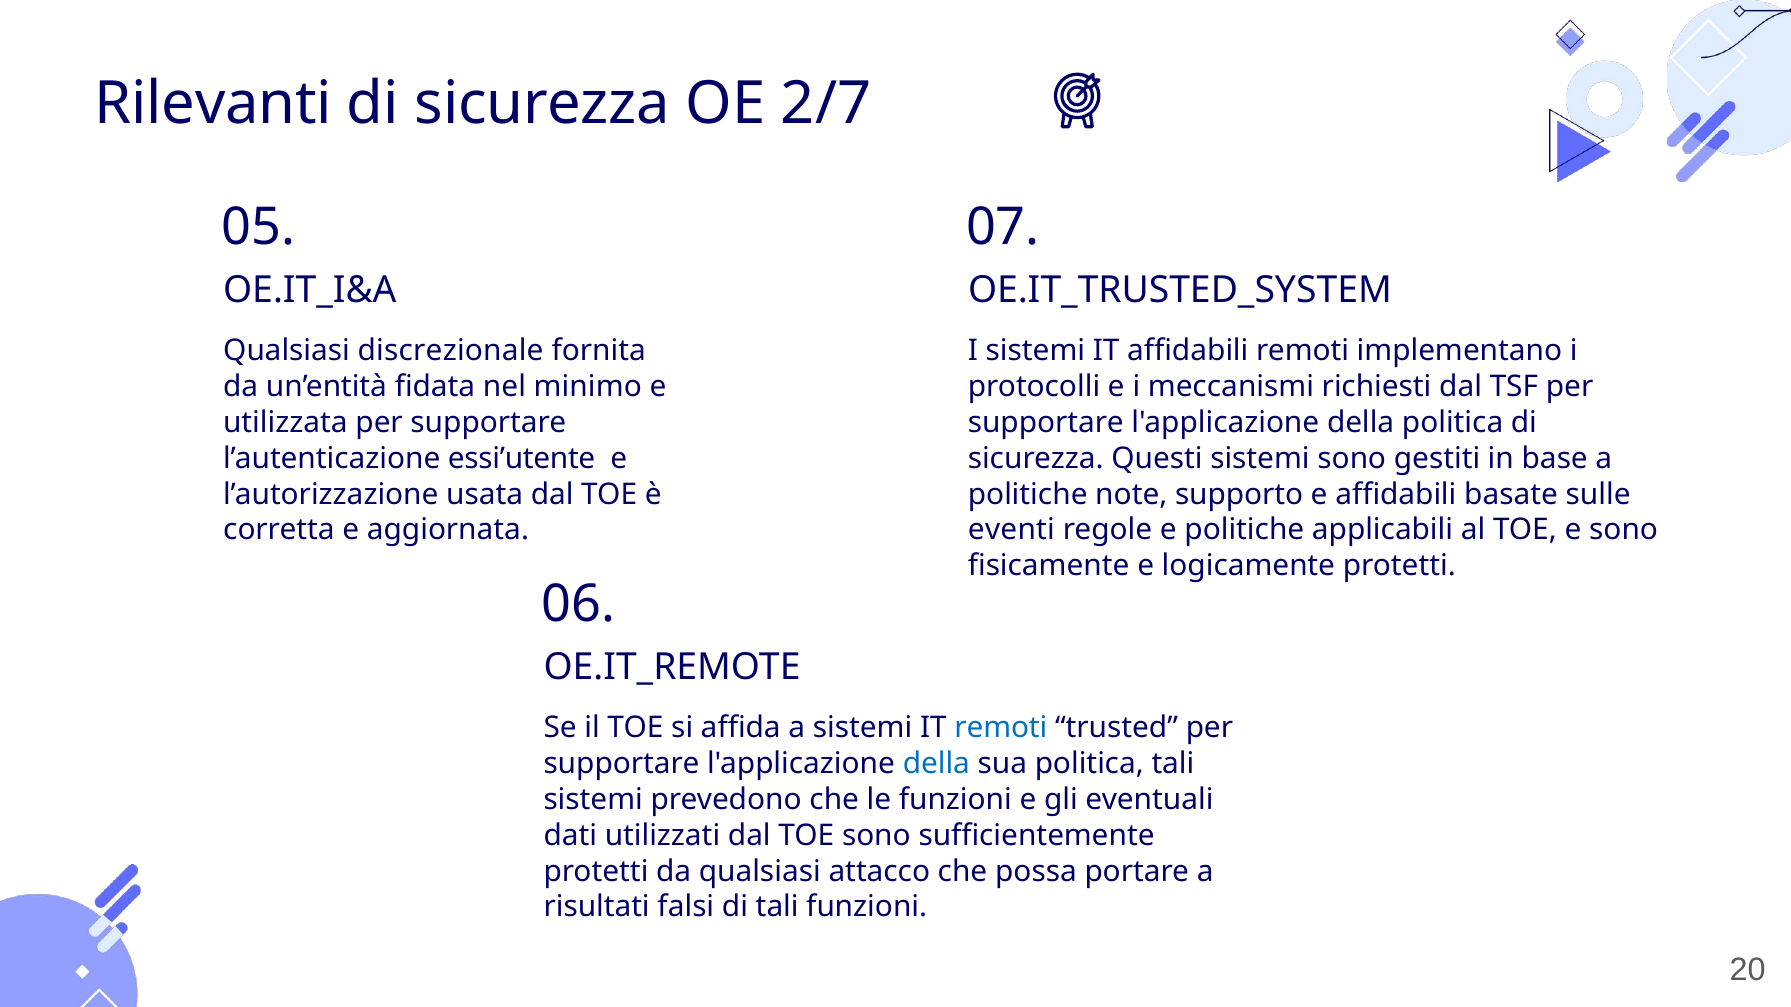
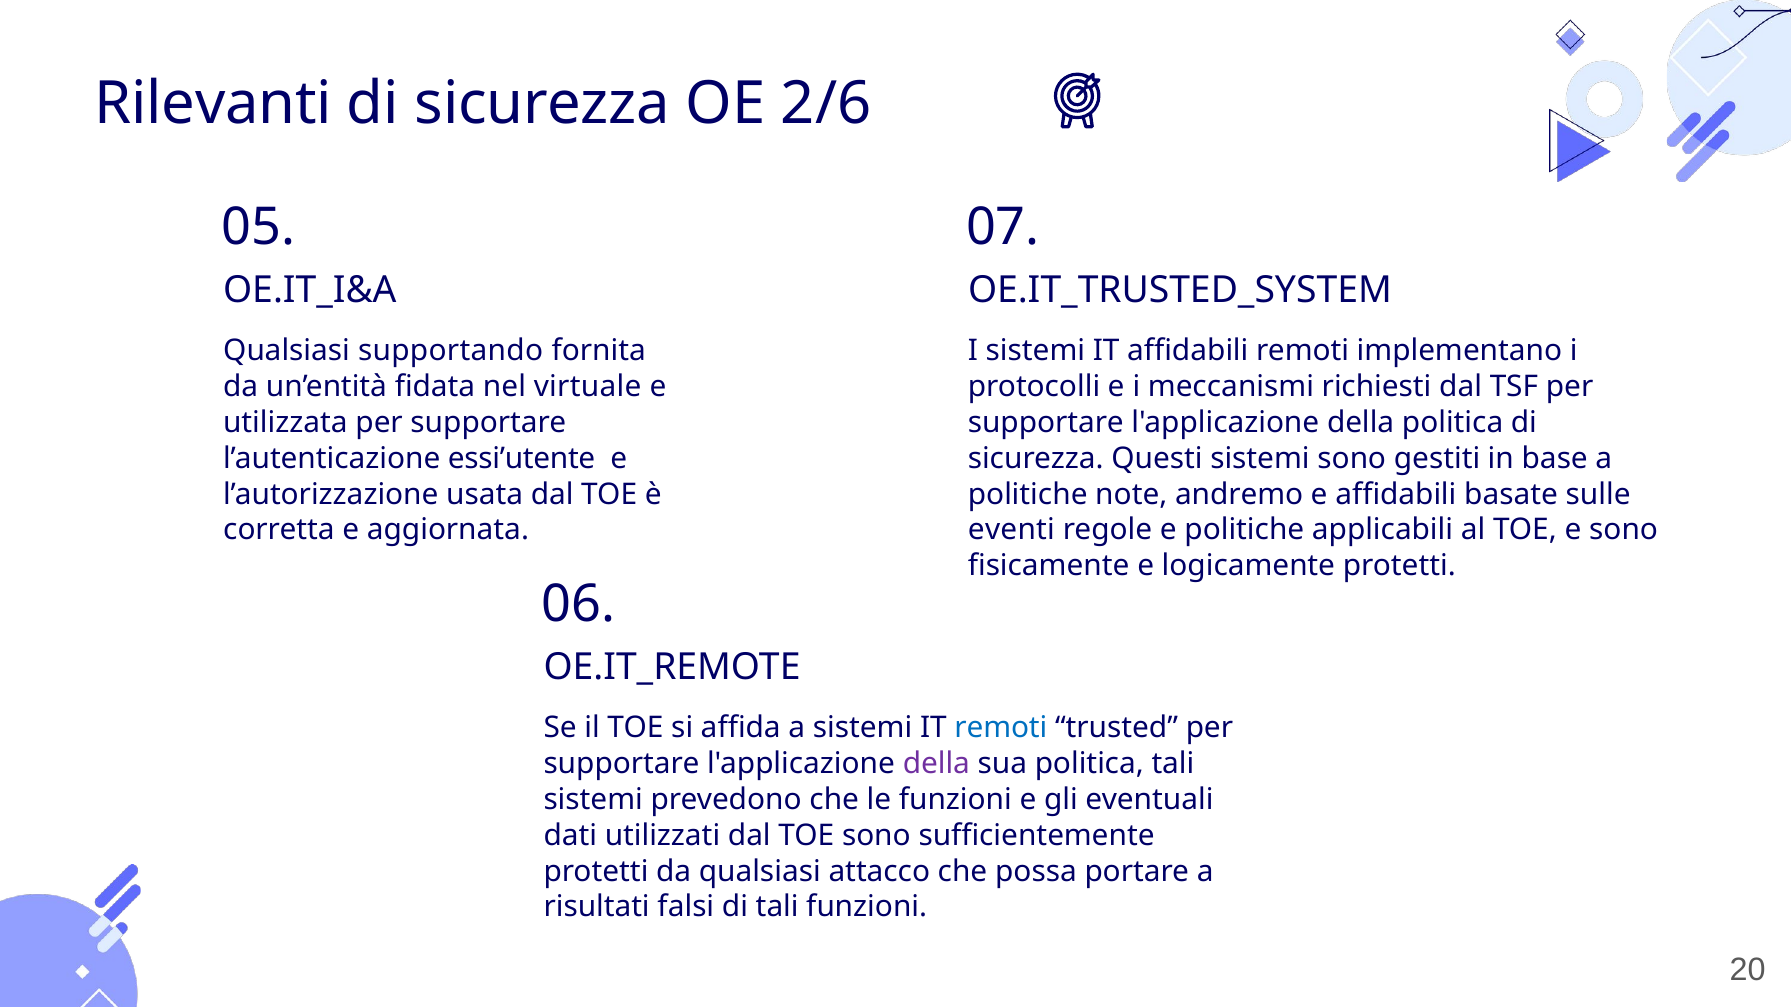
2/7: 2/7 -> 2/6
discrezionale: discrezionale -> supportando
minimo: minimo -> virtuale
supporto: supporto -> andremo
della at (936, 764) colour: blue -> purple
